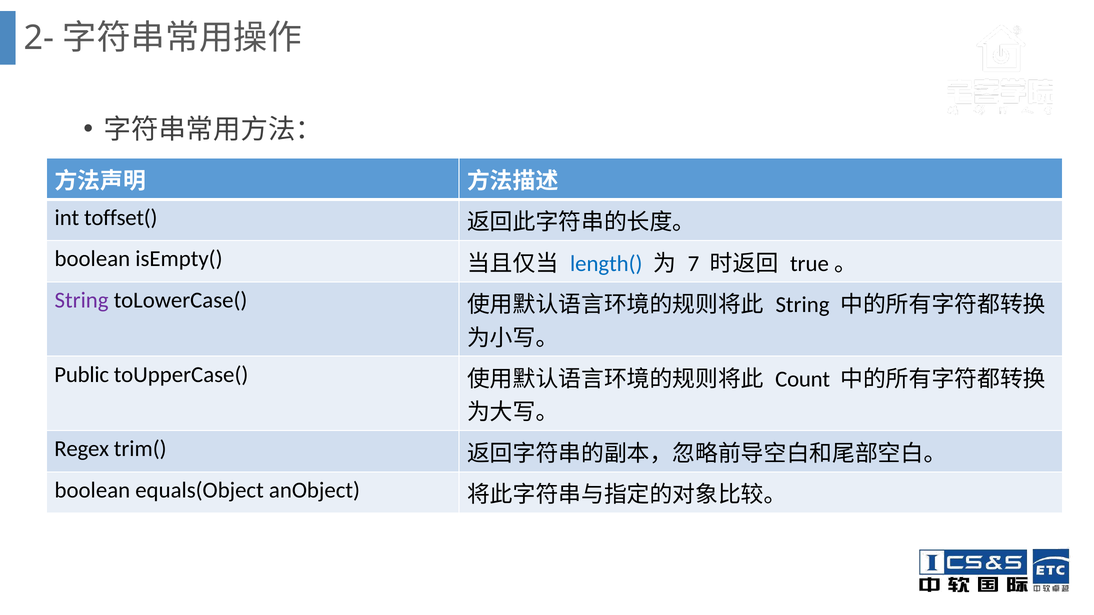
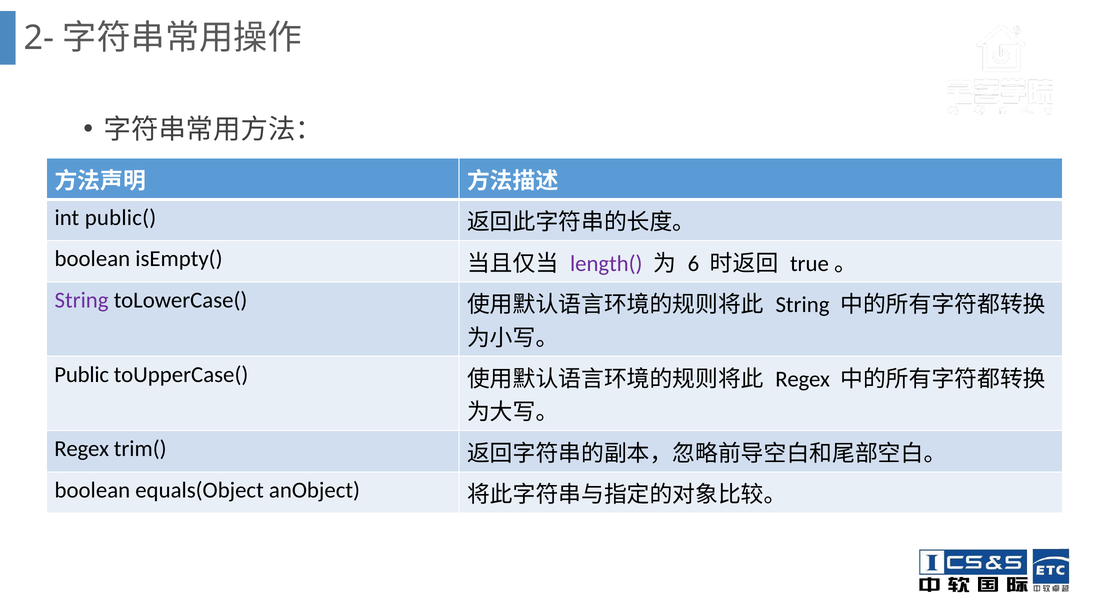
toffset(: toffset( -> public(
length( colour: blue -> purple
7: 7 -> 6
Count at (803, 380): Count -> Regex
